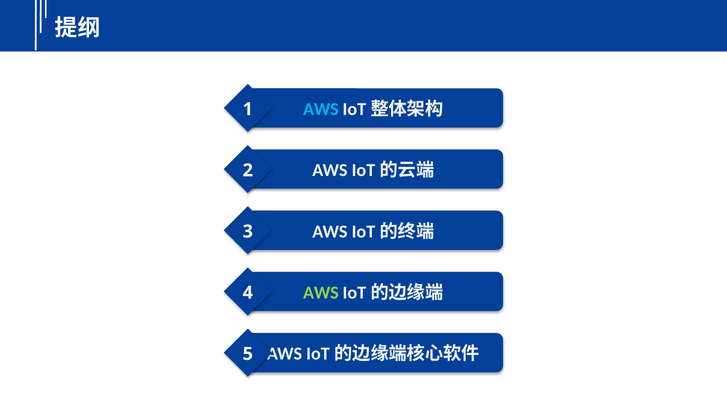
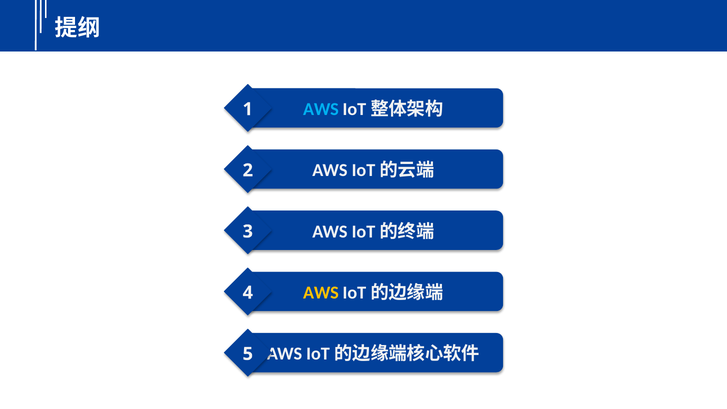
AWS at (321, 293) colour: light green -> yellow
